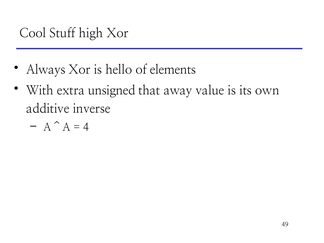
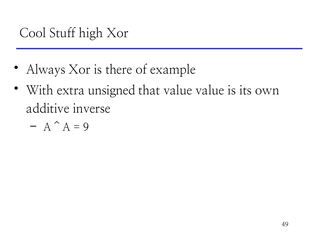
hello: hello -> there
elements: elements -> example
that away: away -> value
4: 4 -> 9
